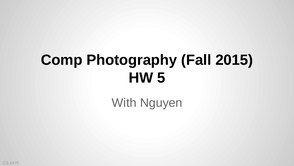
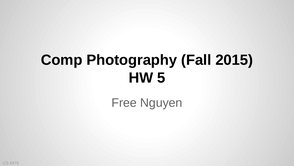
With: With -> Free
